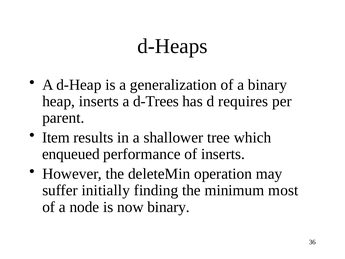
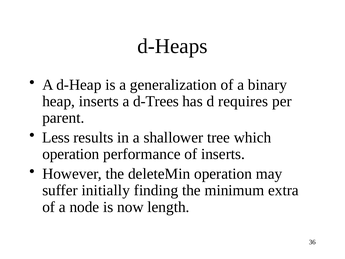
Item: Item -> Less
enqueued at (71, 154): enqueued -> operation
most: most -> extra
now binary: binary -> length
